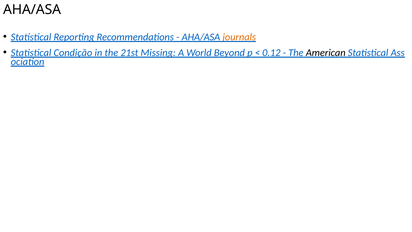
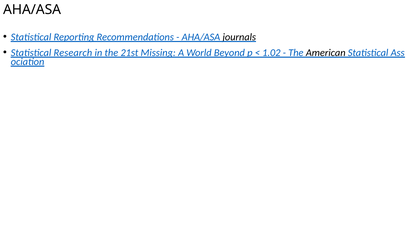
journals colour: orange -> black
Condição: Condição -> Research
0.12: 0.12 -> 1.02
